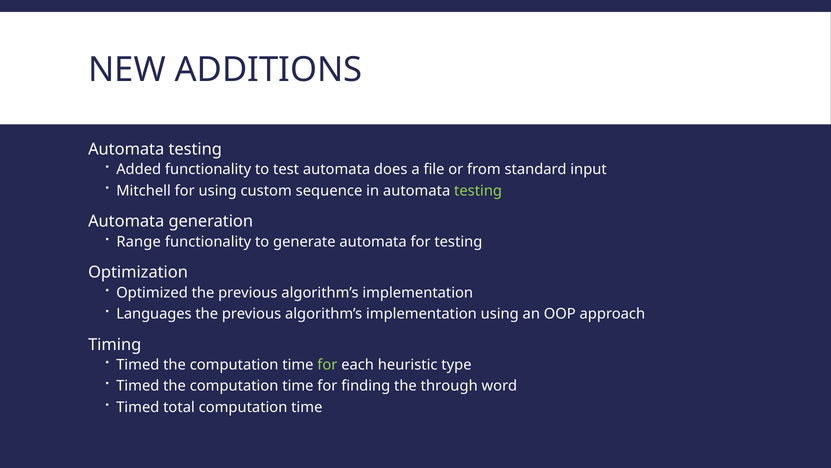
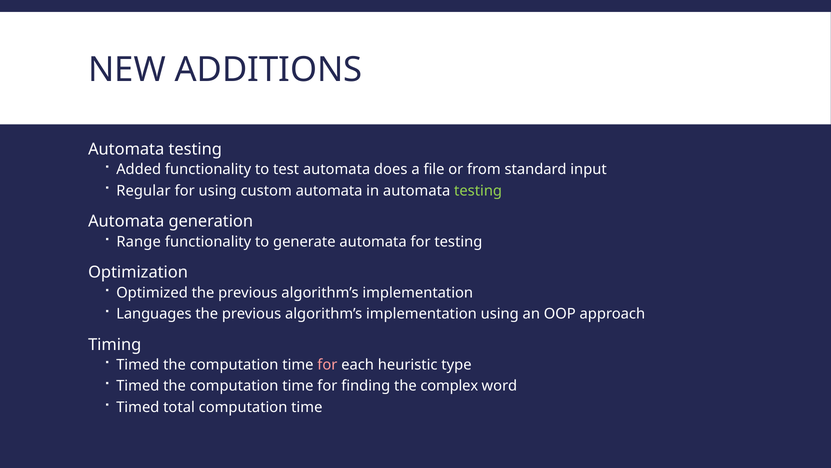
Mitchell: Mitchell -> Regular
custom sequence: sequence -> automata
for at (327, 364) colour: light green -> pink
through: through -> complex
